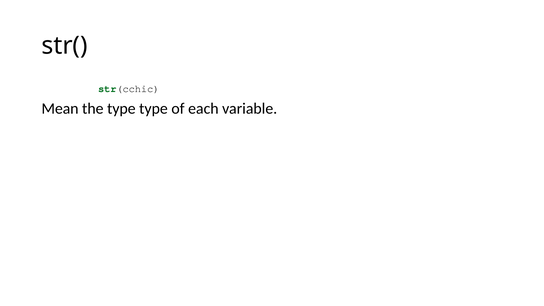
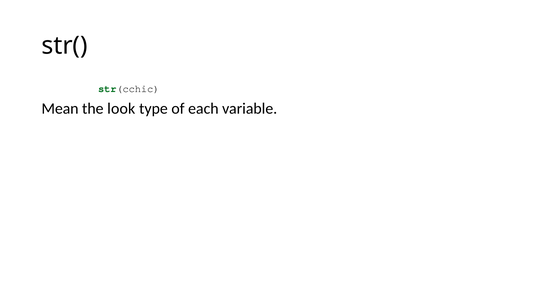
the type: type -> look
